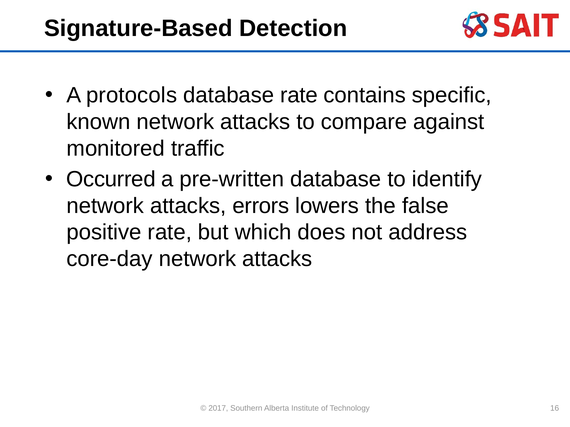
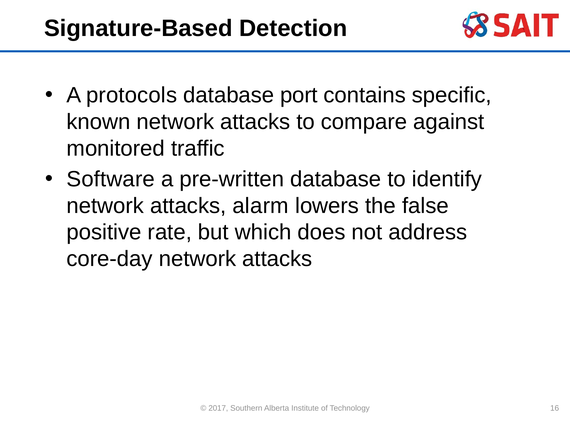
database rate: rate -> port
Occurred: Occurred -> Software
errors: errors -> alarm
